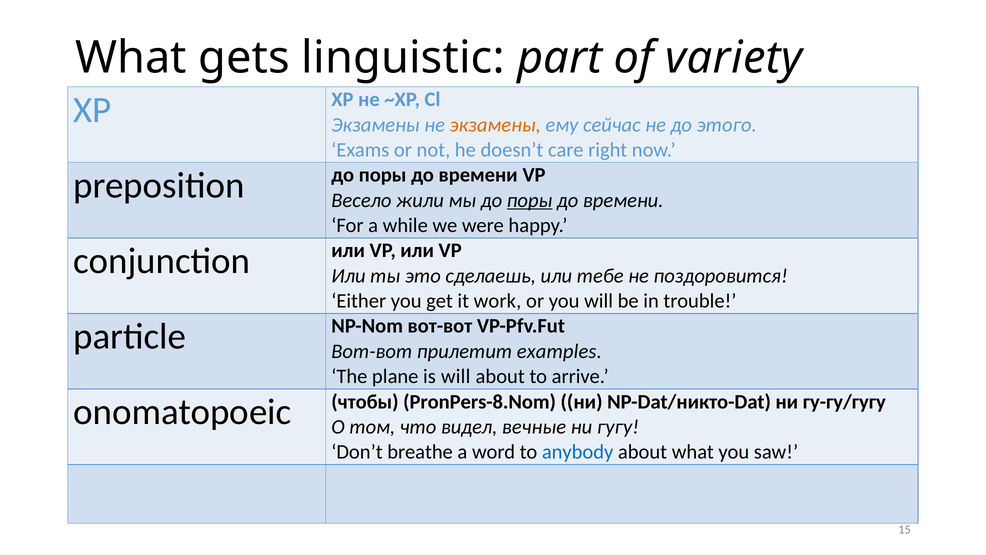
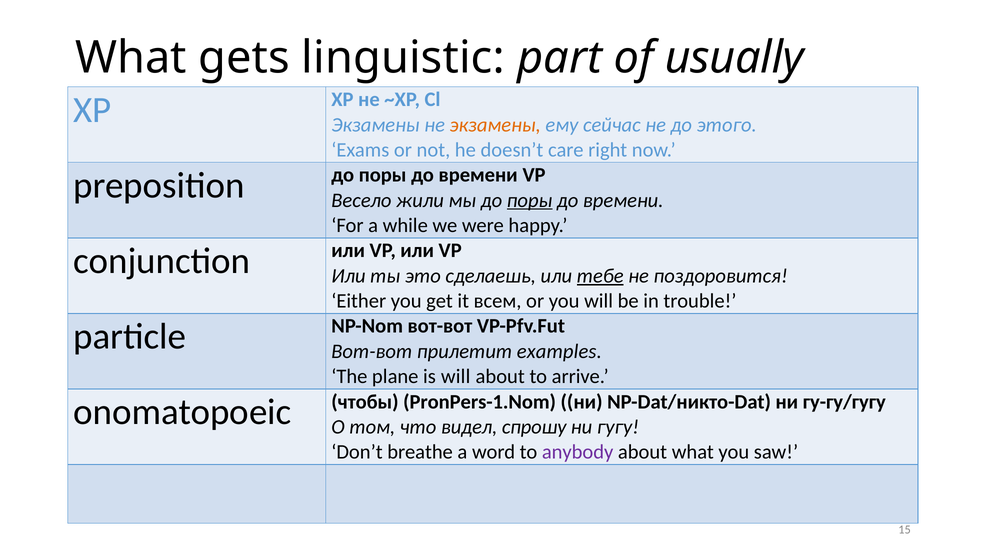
variety: variety -> usually
тебе underline: none -> present
work: work -> всем
PronPers-8.Nom: PronPers-8.Nom -> PronPers-1.Nom
вечные: вечные -> спрошу
anybody colour: blue -> purple
